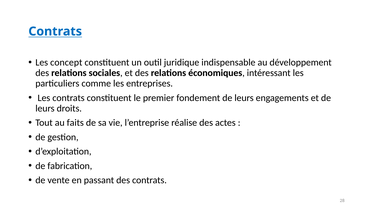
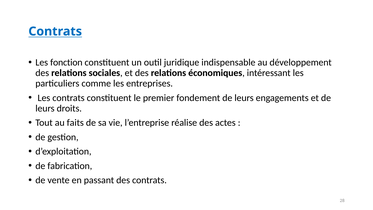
concept: concept -> fonction
